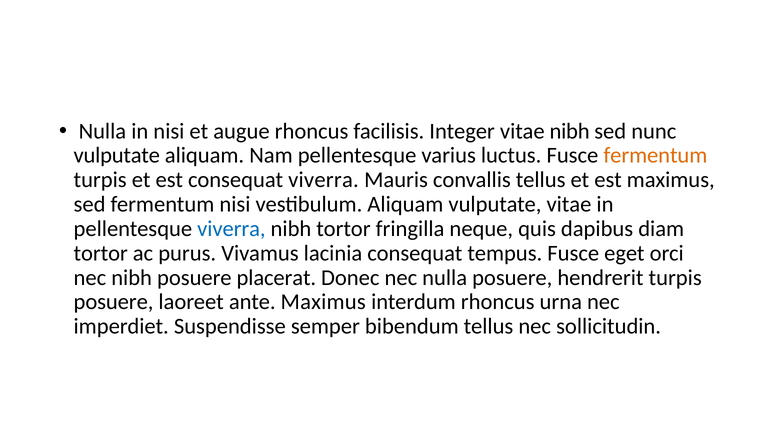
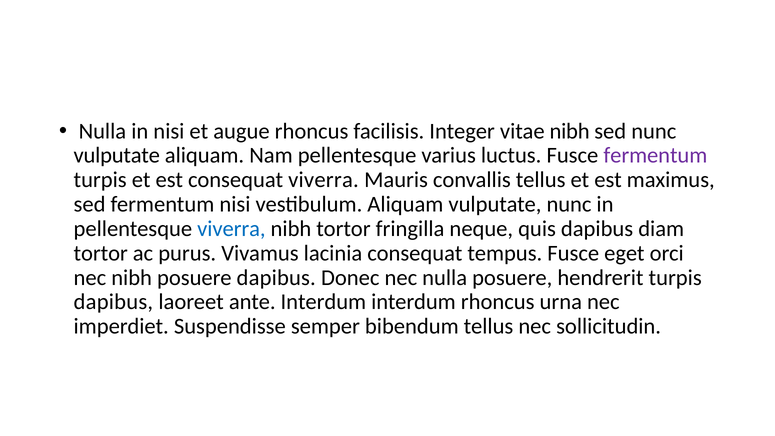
fermentum at (655, 155) colour: orange -> purple
vulputate vitae: vitae -> nunc
posuere placerat: placerat -> dapibus
posuere at (114, 302): posuere -> dapibus
ante Maximus: Maximus -> Interdum
